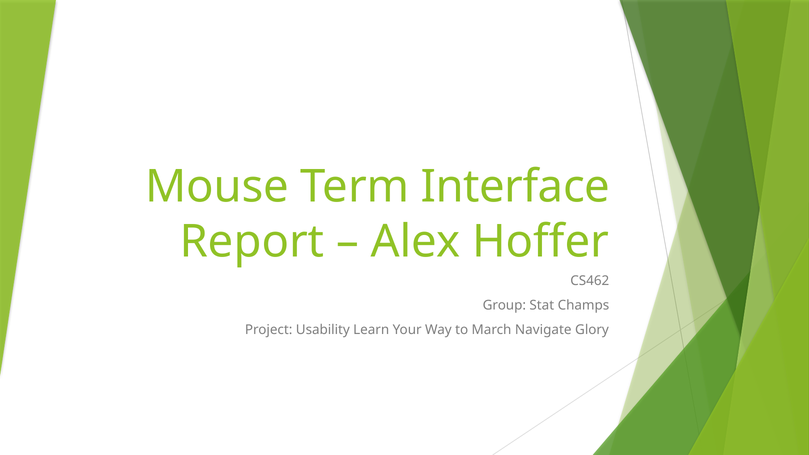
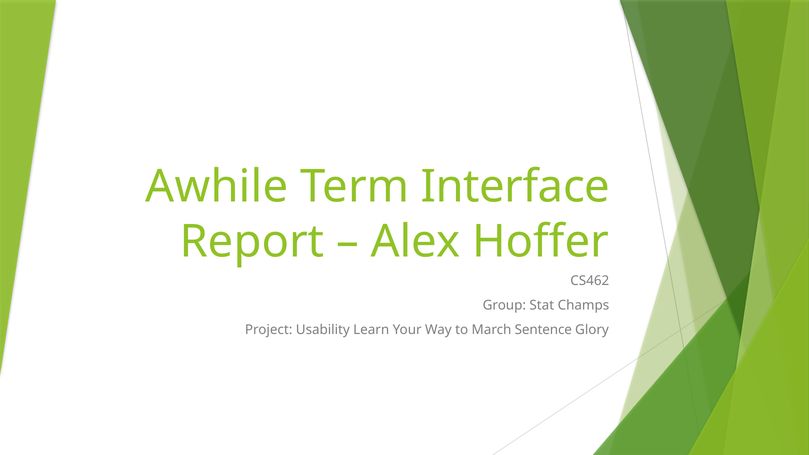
Mouse: Mouse -> Awhile
Navigate: Navigate -> Sentence
